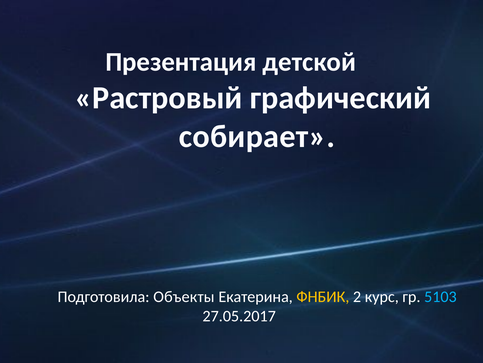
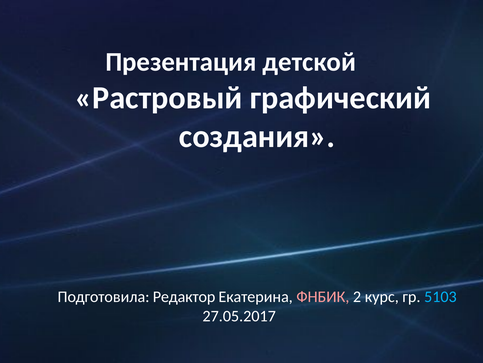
собирает: собирает -> создания
Объекты: Объекты -> Редактор
ФНБИК colour: yellow -> pink
